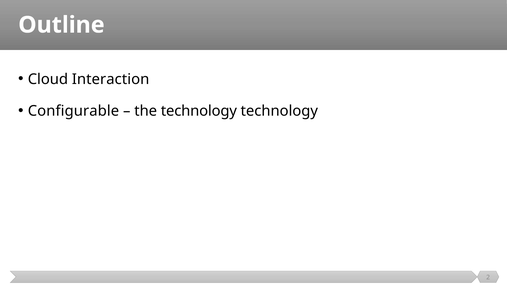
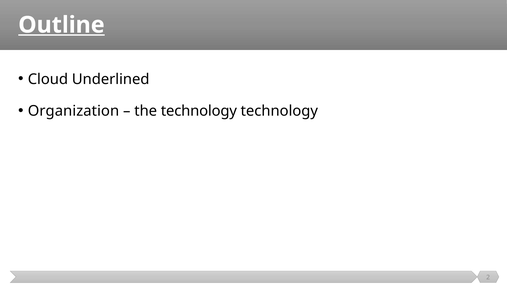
Outline underline: none -> present
Interaction: Interaction -> Underlined
Configurable: Configurable -> Organization
